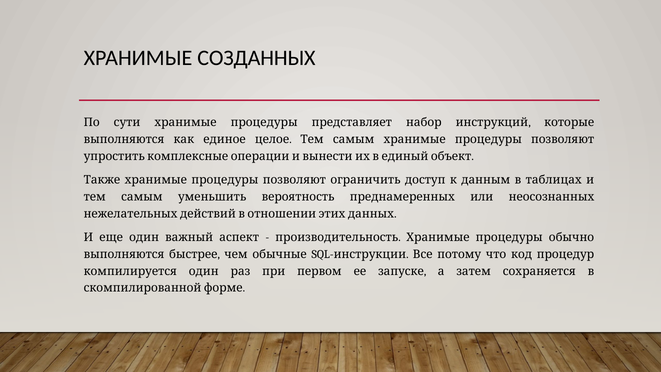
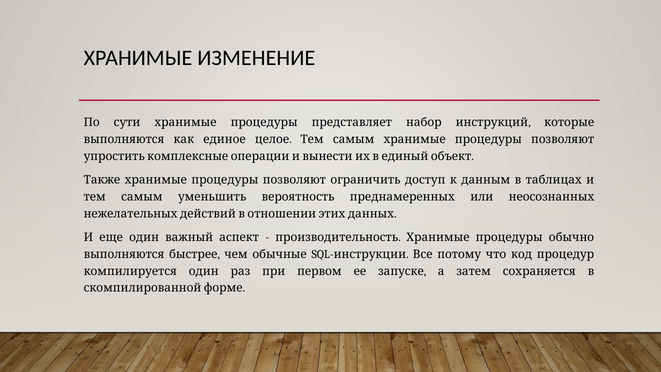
СОЗДАННЫХ: СОЗДАННЫХ -> ИЗМЕНЕНИЕ
